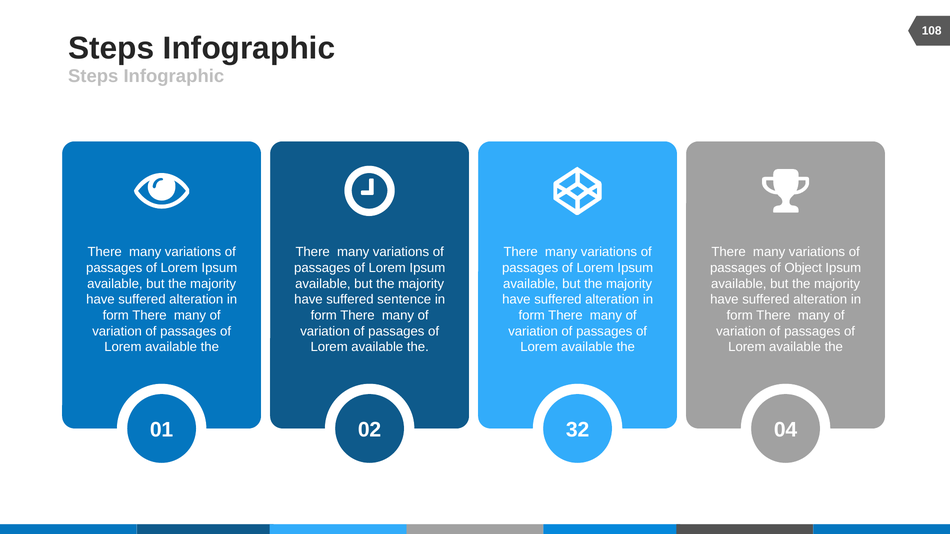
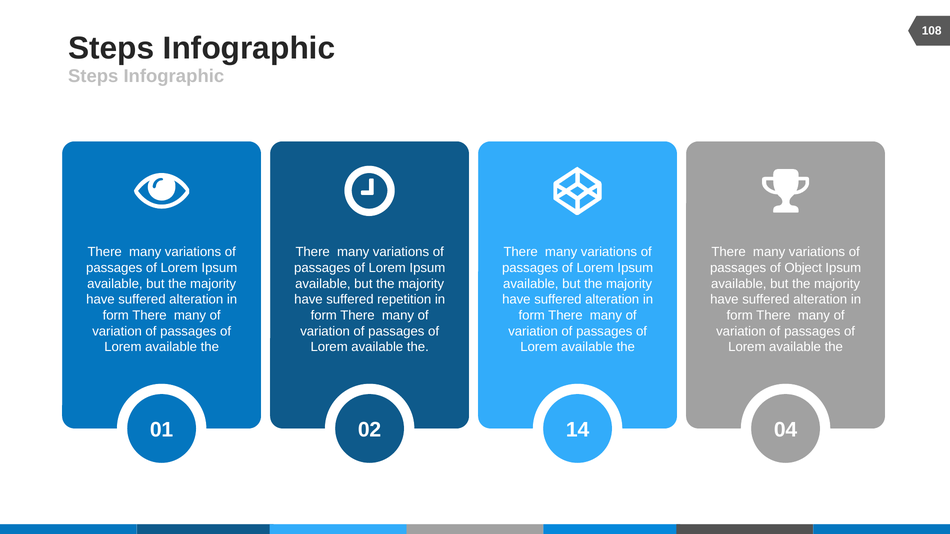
sentence: sentence -> repetition
32: 32 -> 14
